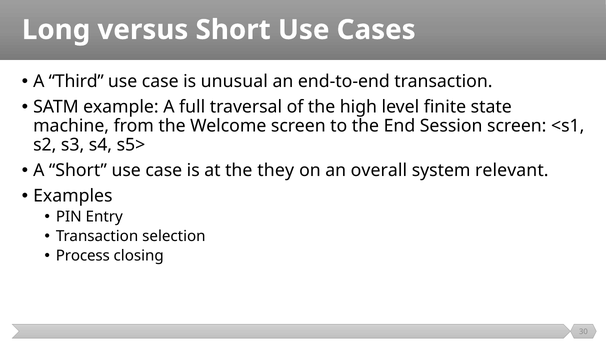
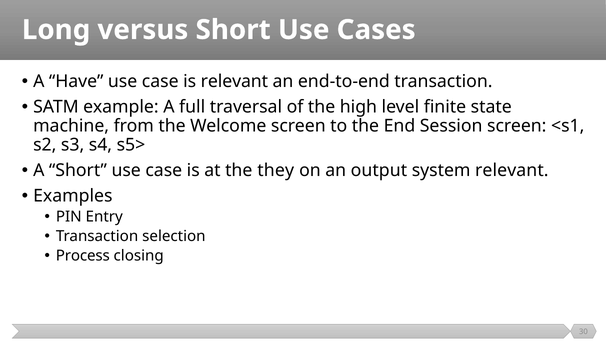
Third: Third -> Have
is unusual: unusual -> relevant
overall: overall -> output
